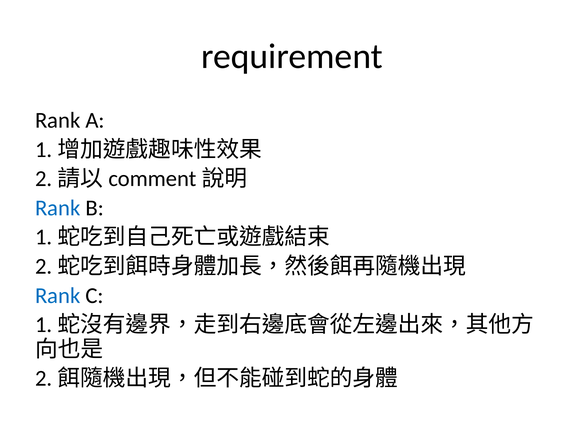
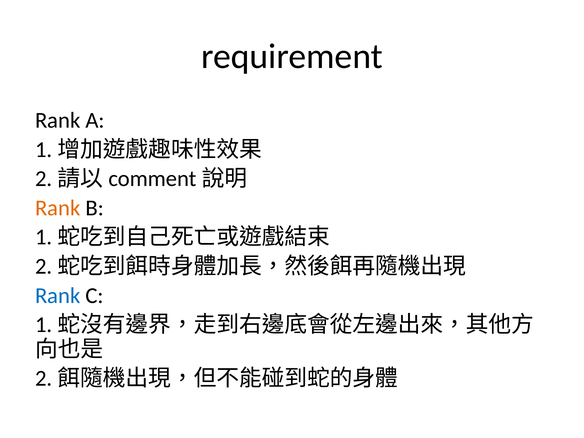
Rank at (58, 208) colour: blue -> orange
